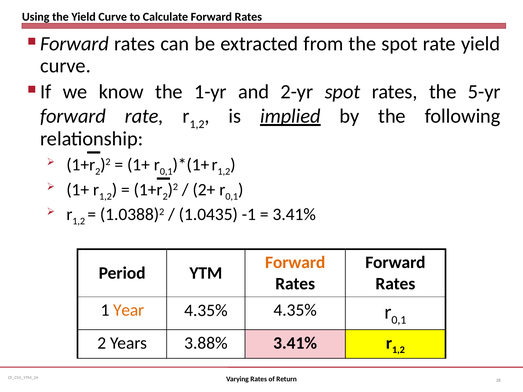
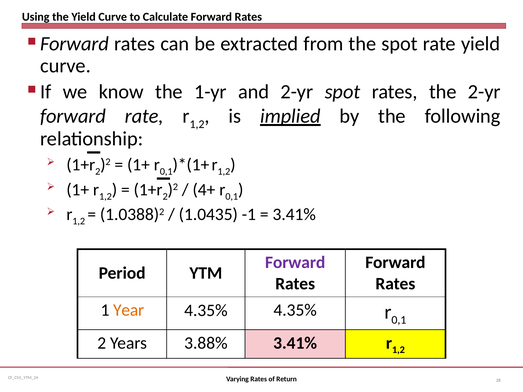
the 5-yr: 5-yr -> 2-yr
2+: 2+ -> 4+
Forward at (295, 263) colour: orange -> purple
